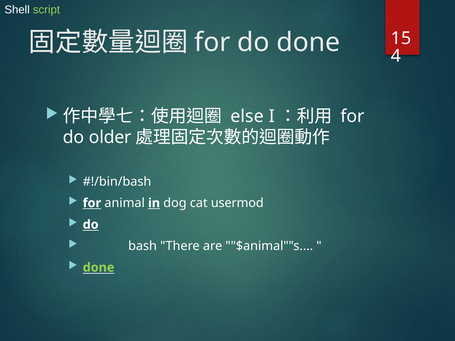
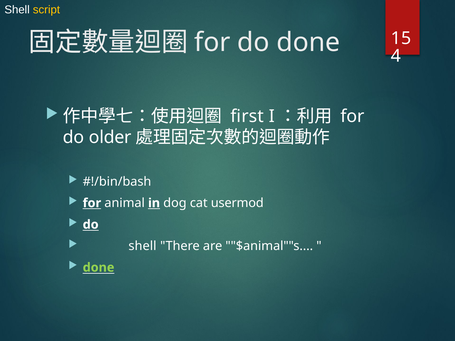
script colour: light green -> yellow
else: else -> first
bash at (143, 246): bash -> shell
